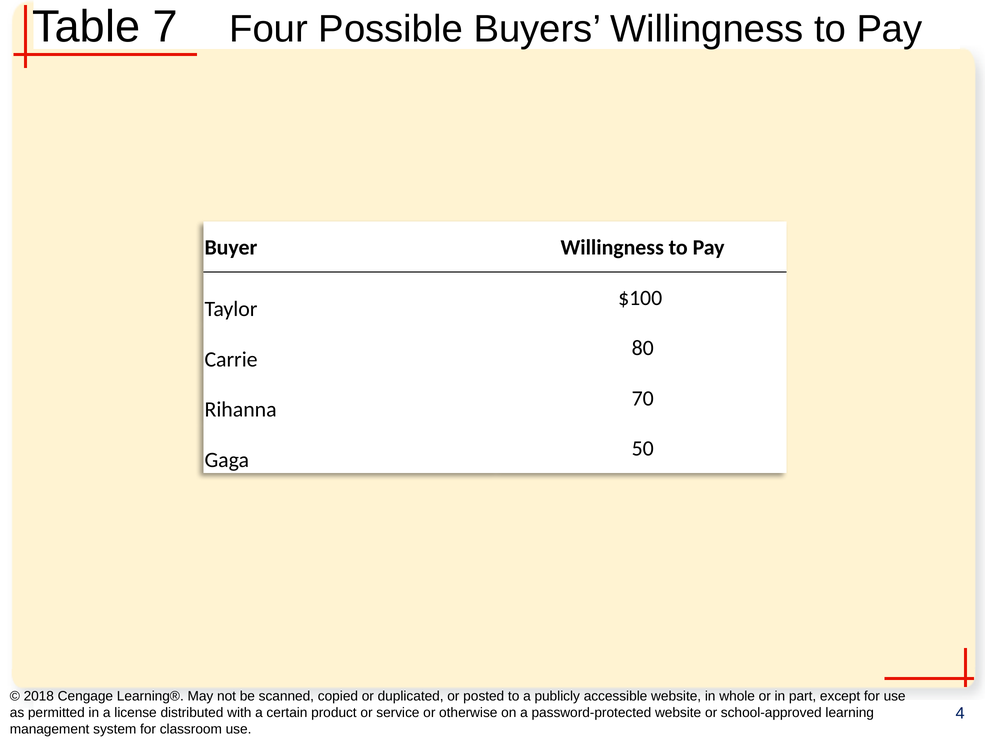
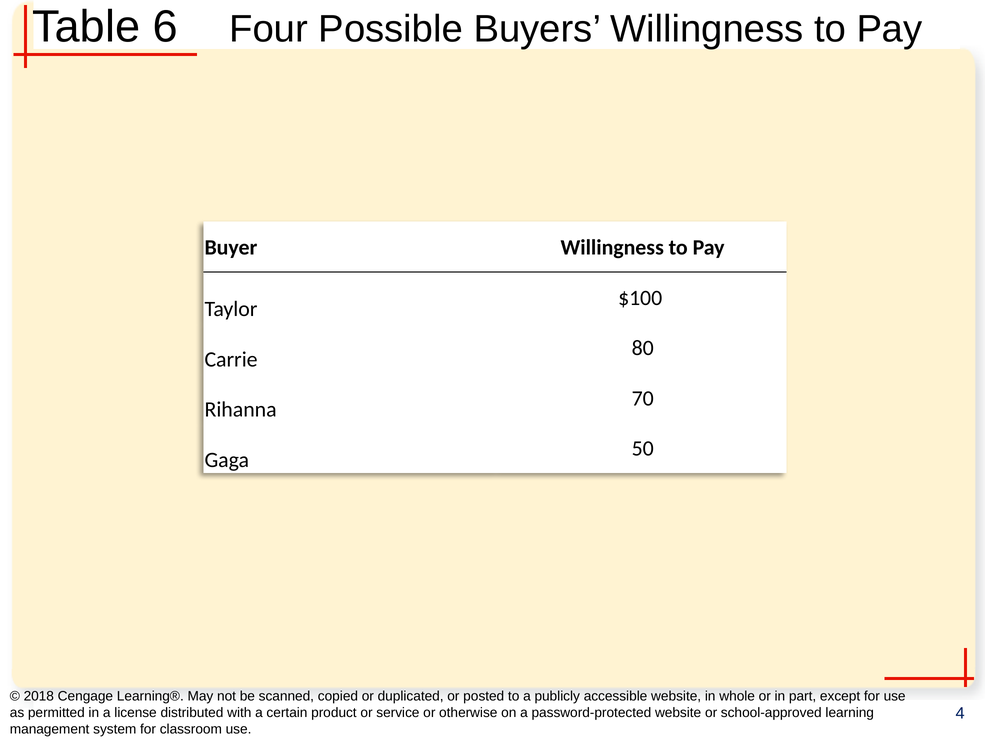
7: 7 -> 6
